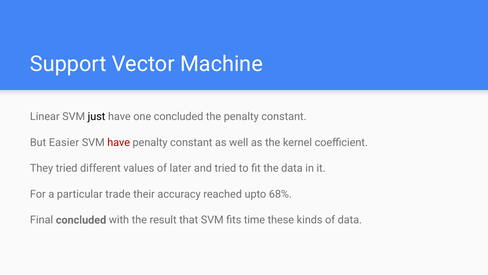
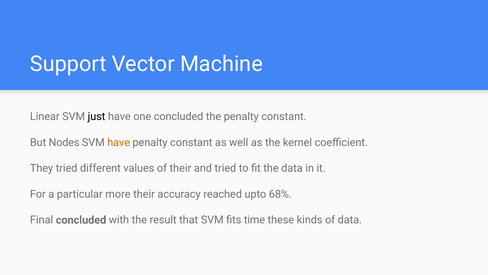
Easier: Easier -> Nodes
have at (119, 142) colour: red -> orange
of later: later -> their
trade: trade -> more
